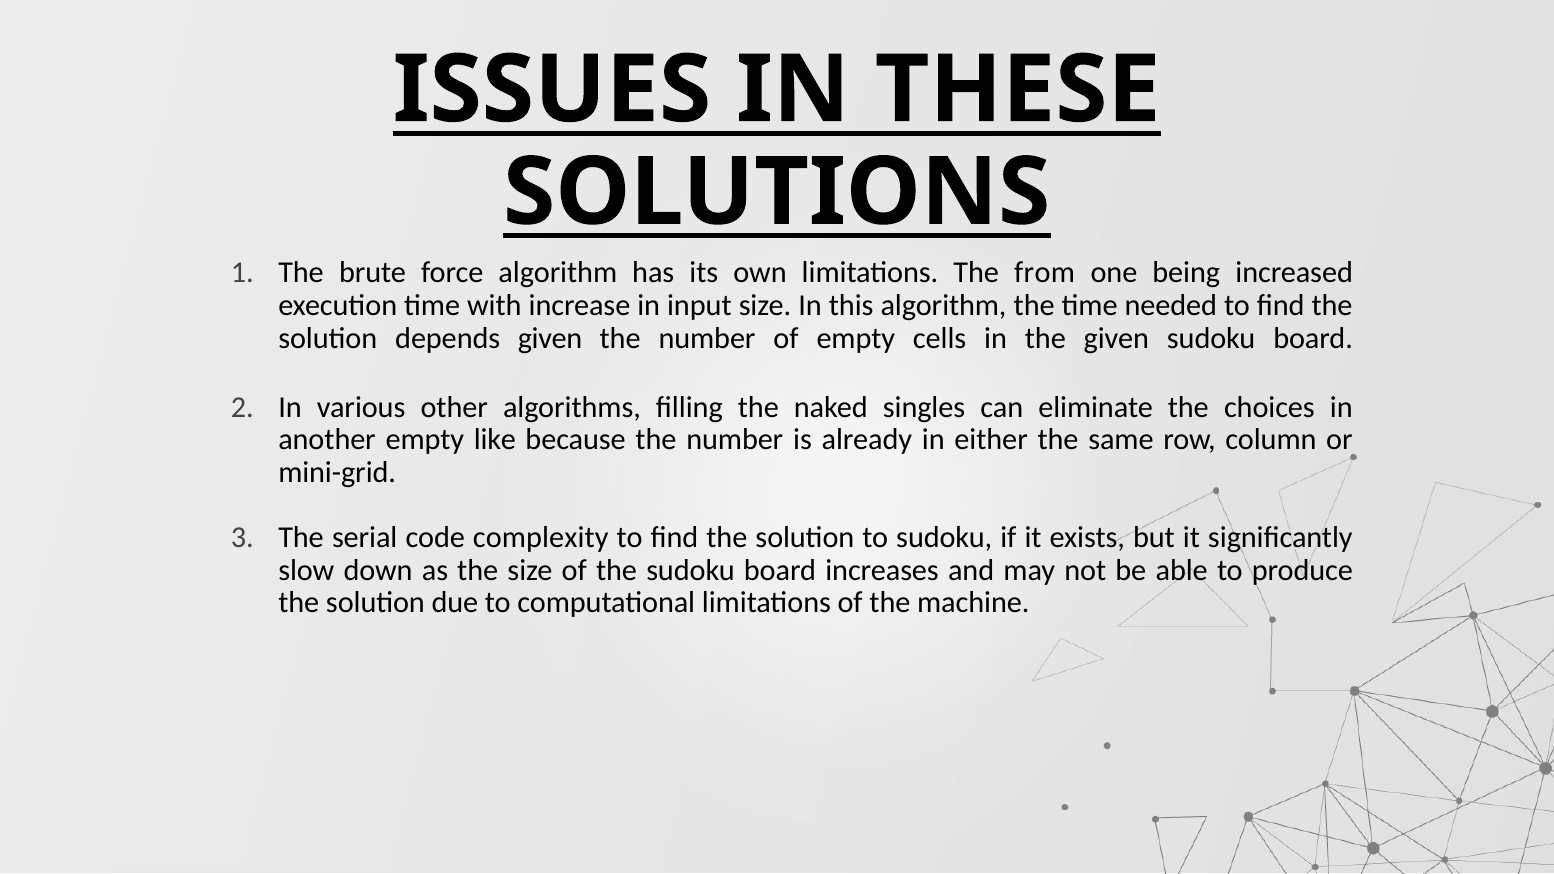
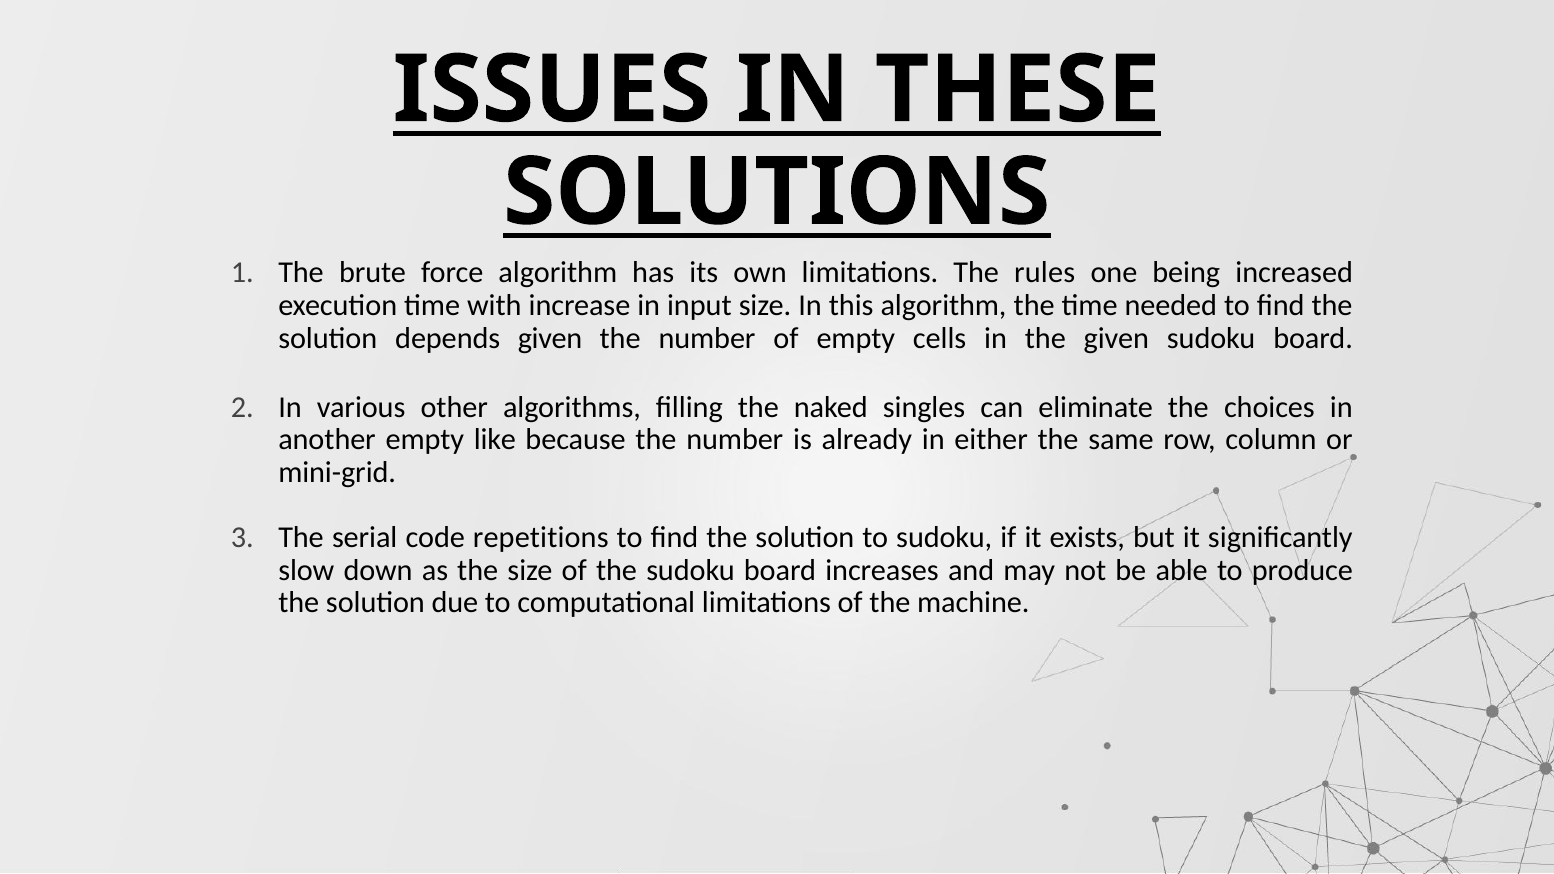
from: from -> rules
complexity: complexity -> repetitions
